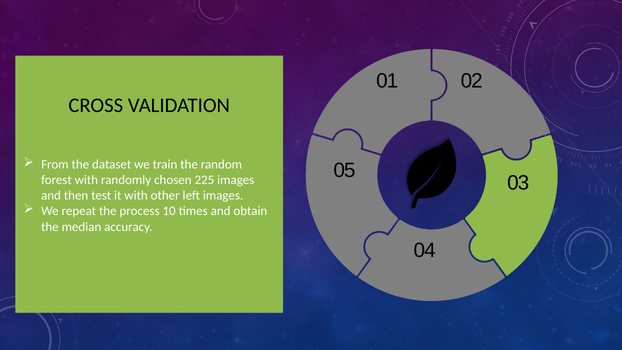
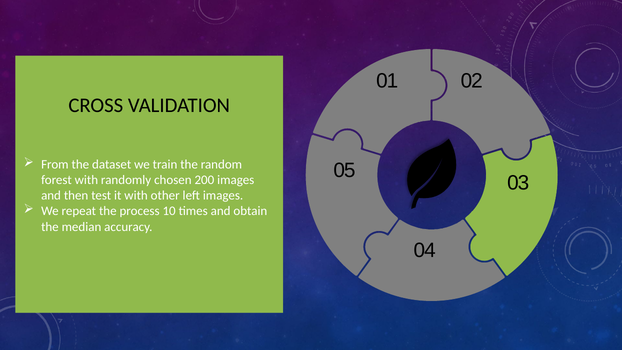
225: 225 -> 200
